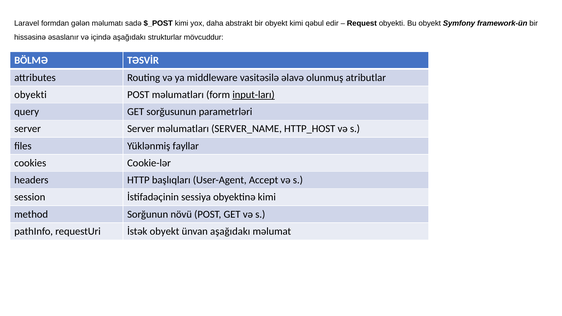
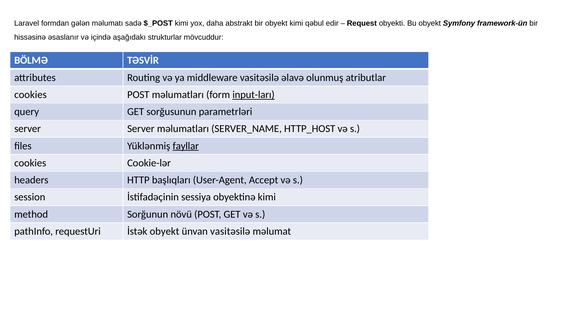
obyekti at (30, 95): obyekti -> cookies
fayllar underline: none -> present
ünvan aşağıdakı: aşağıdakı -> vasitəsilə
